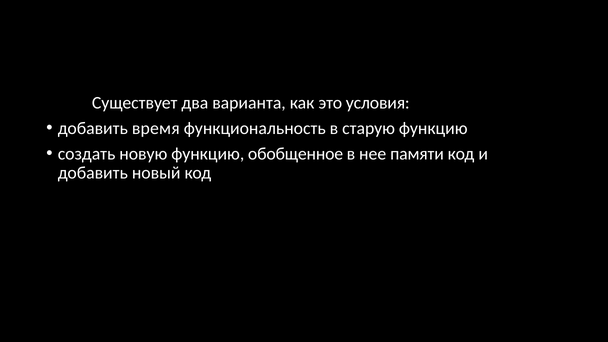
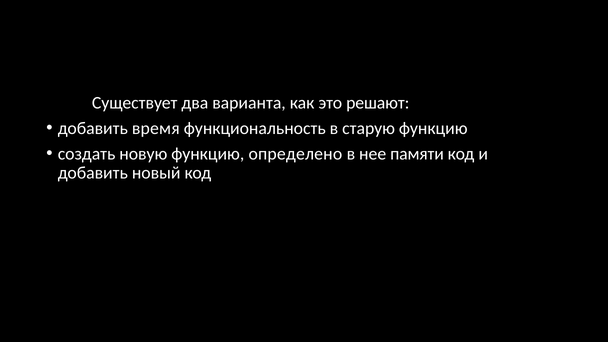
условия: условия -> решают
обобщенное: обобщенное -> определено
